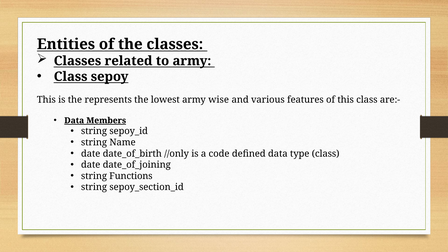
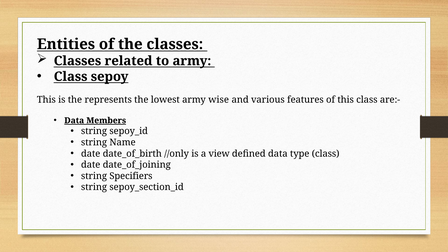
code: code -> view
Functions: Functions -> Specifiers
